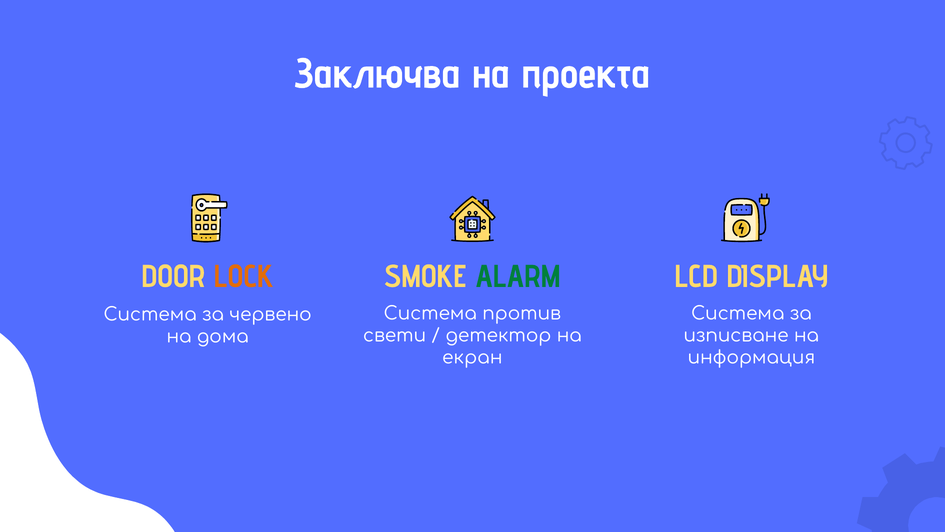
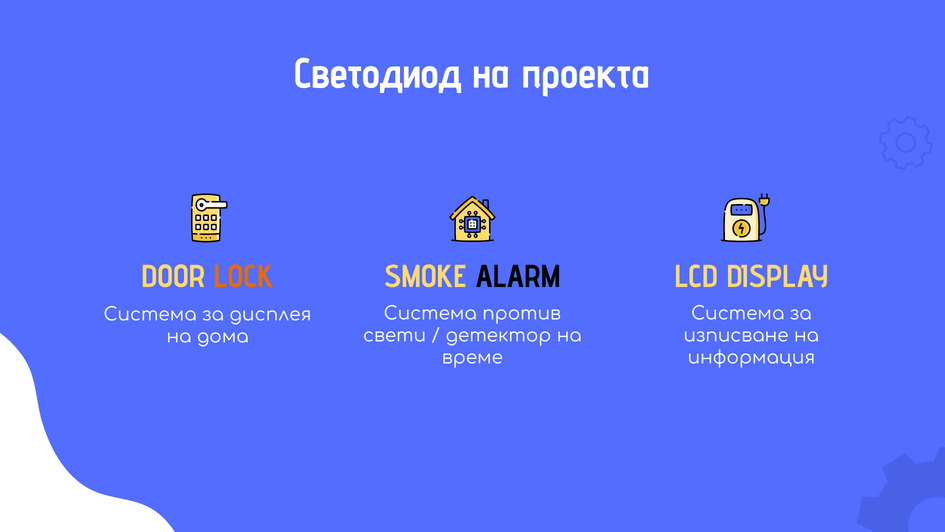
Заключва: Заключва -> Светодиод
ALARM colour: green -> black
червено: червено -> дисплея
екран: екран -> време
